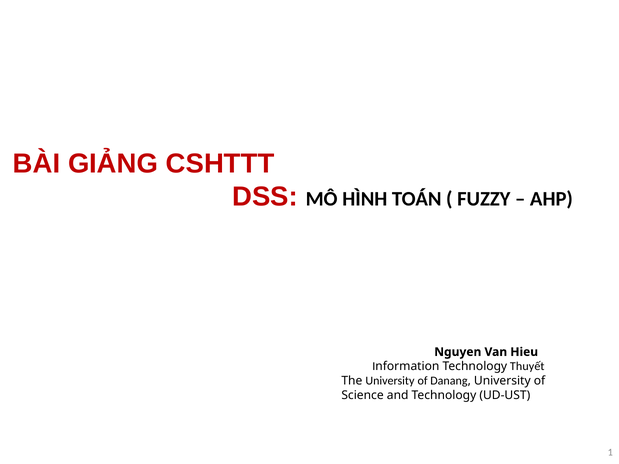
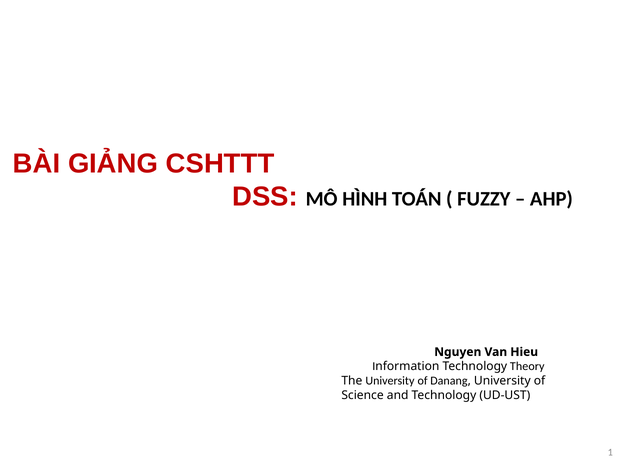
Thuyết: Thuyết -> Theory
